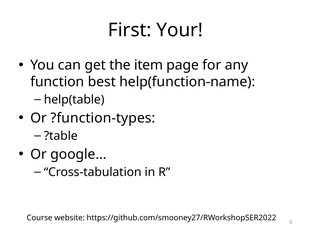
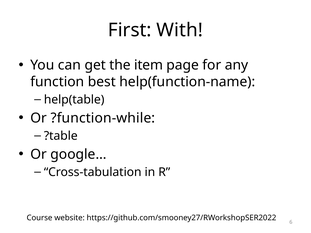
Your: Your -> With
?function-types: ?function-types -> ?function-while
